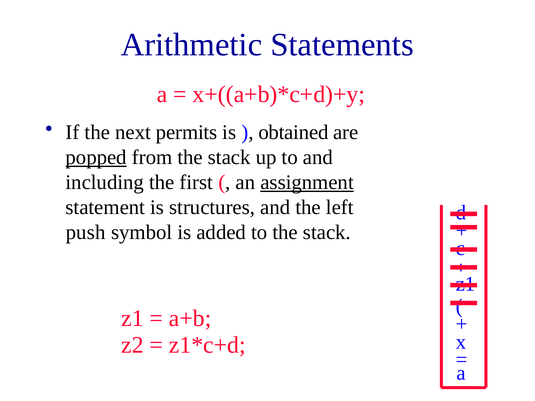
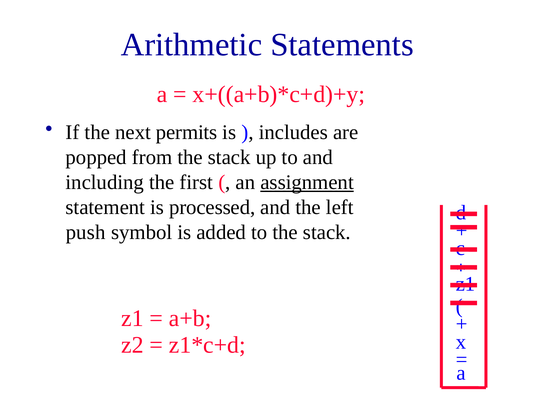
obtained: obtained -> includes
popped underline: present -> none
structures: structures -> processed
